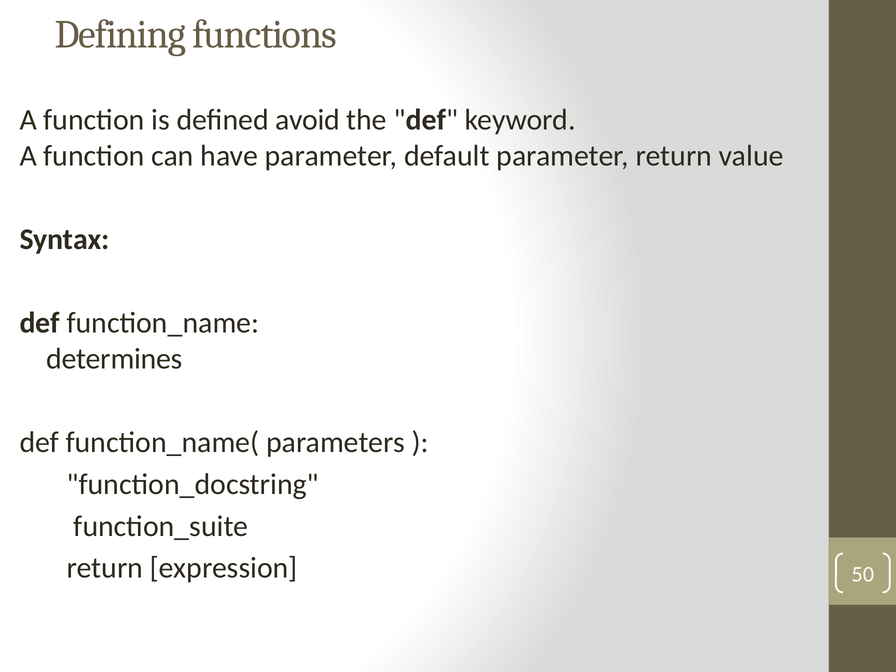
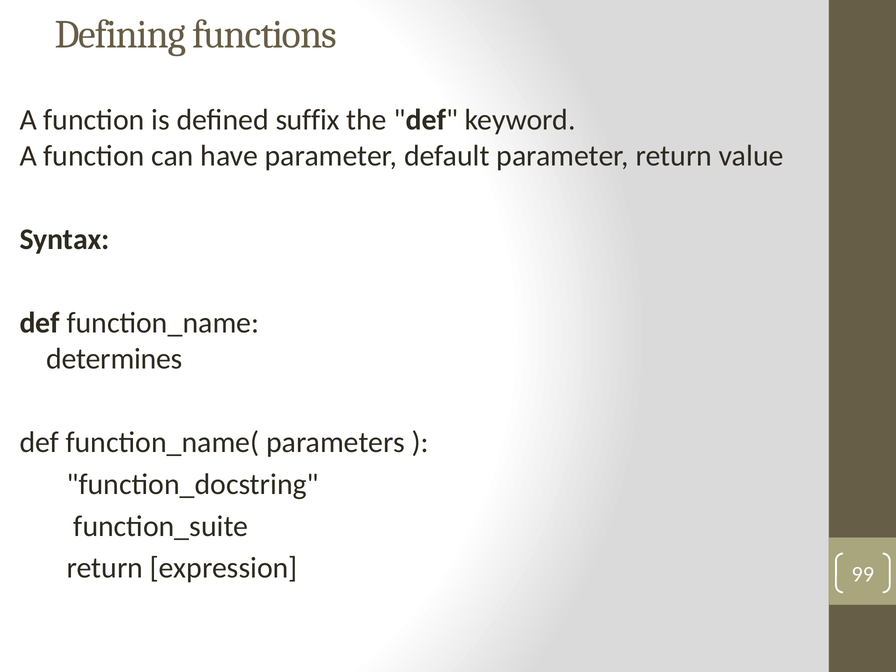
avoid: avoid -> suffix
50: 50 -> 99
